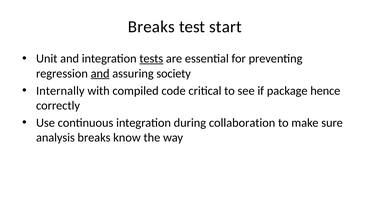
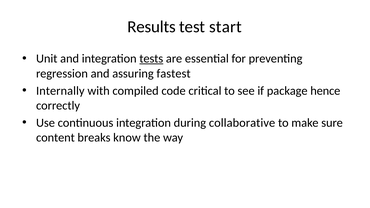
Breaks at (151, 27): Breaks -> Results
and at (100, 73) underline: present -> none
society: society -> fastest
collaboration: collaboration -> collaborative
analysis: analysis -> content
